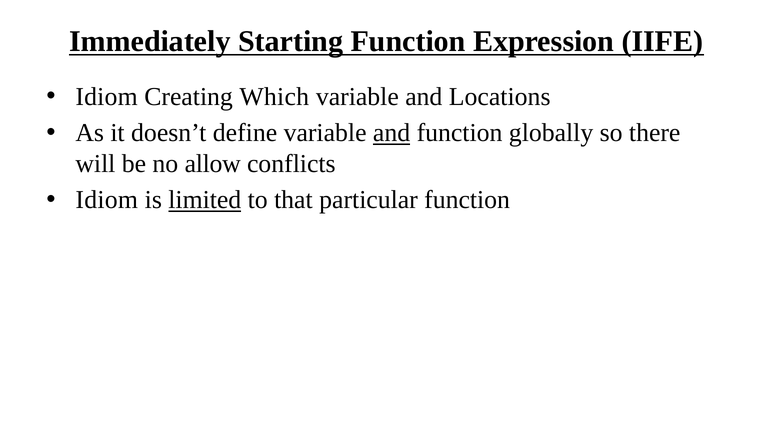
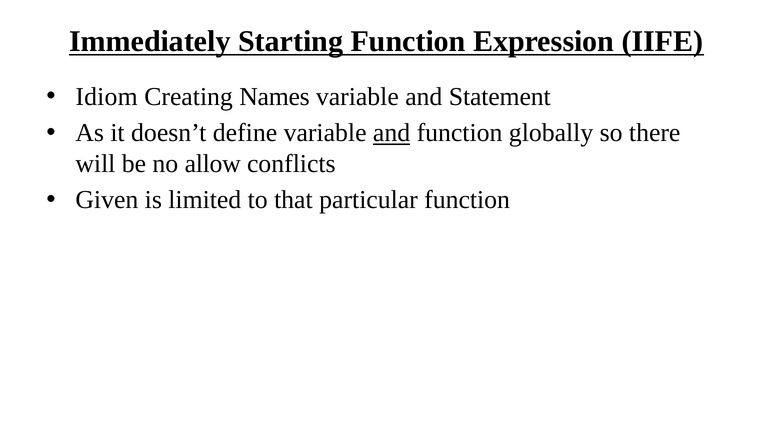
Which: Which -> Names
Locations: Locations -> Statement
Idiom at (107, 200): Idiom -> Given
limited underline: present -> none
